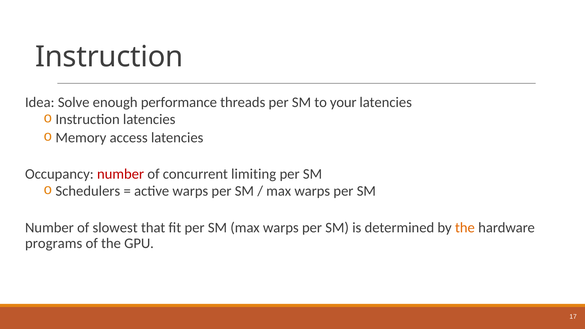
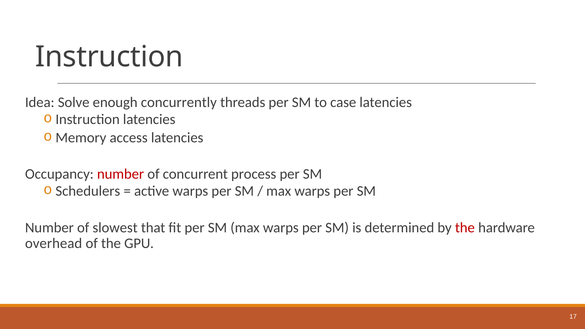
performance: performance -> concurrently
your: your -> case
limiting: limiting -> process
the at (465, 228) colour: orange -> red
programs: programs -> overhead
